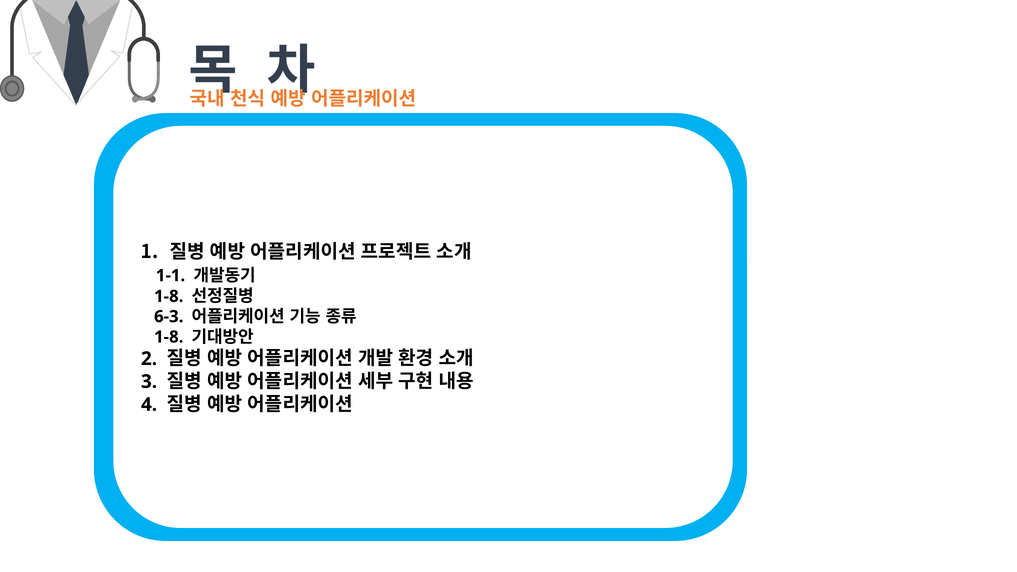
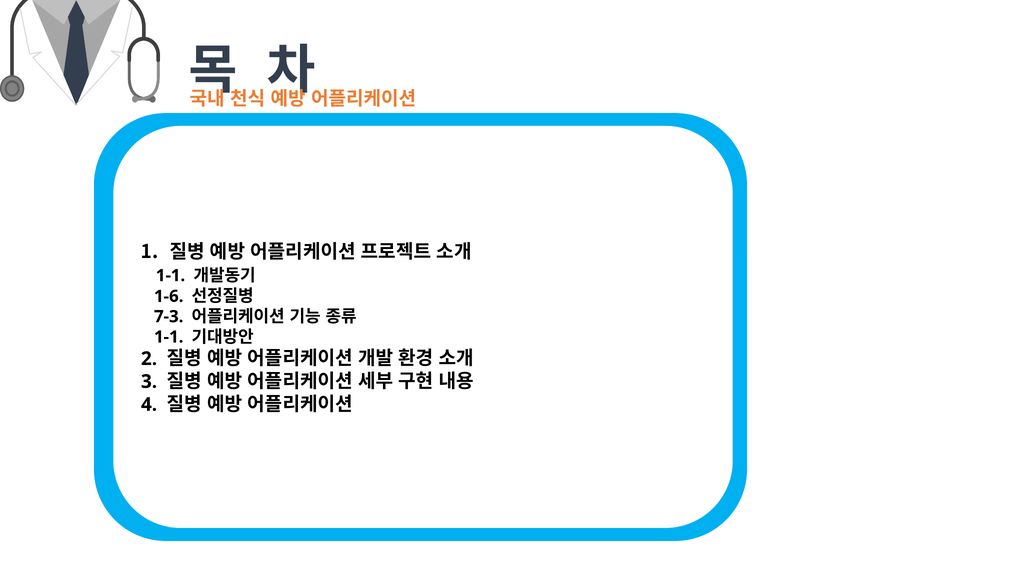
1-8 at (169, 296): 1-8 -> 1-6
6-3: 6-3 -> 7-3
1-8 at (169, 337): 1-8 -> 1-1
